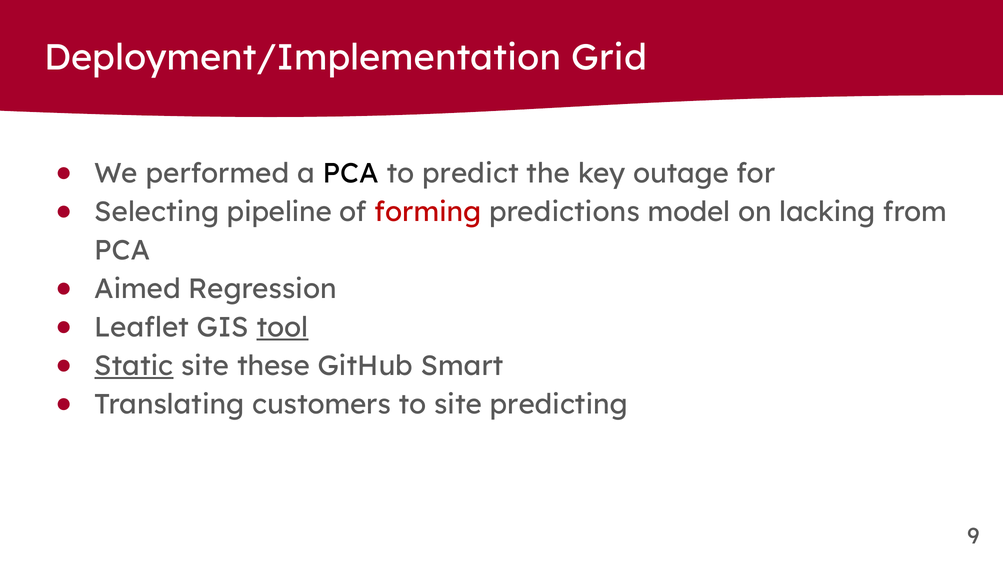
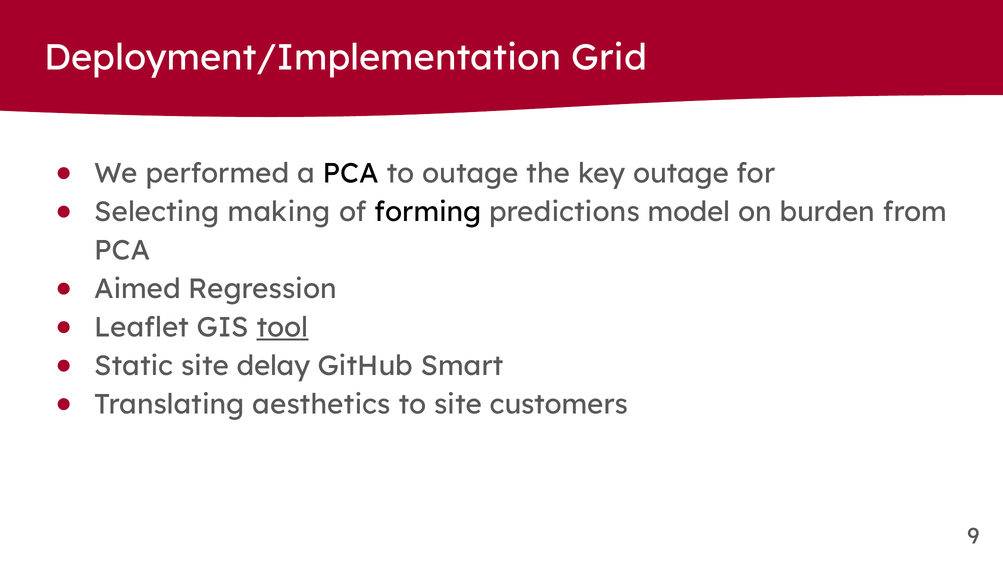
to predict: predict -> outage
pipeline: pipeline -> making
forming colour: red -> black
lacking: lacking -> burden
Static underline: present -> none
these: these -> delay
customers: customers -> aesthetics
predicting: predicting -> customers
